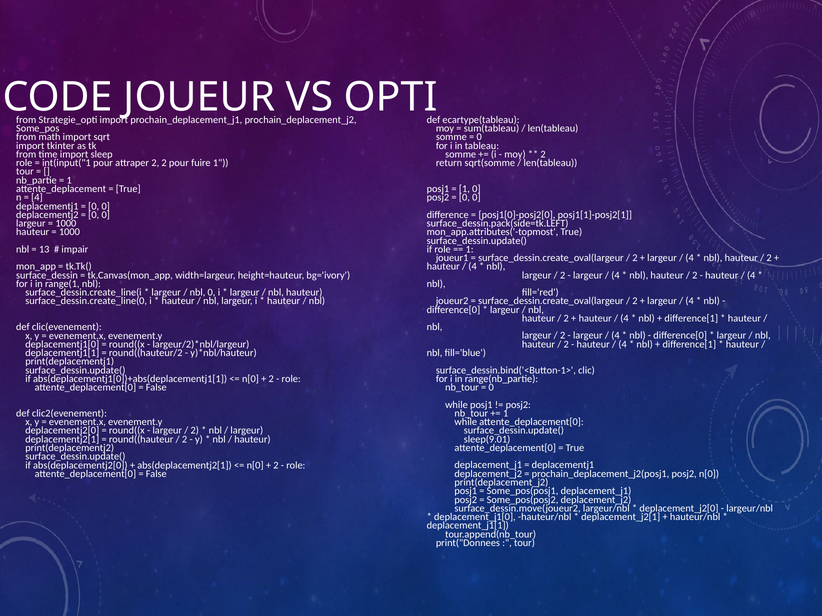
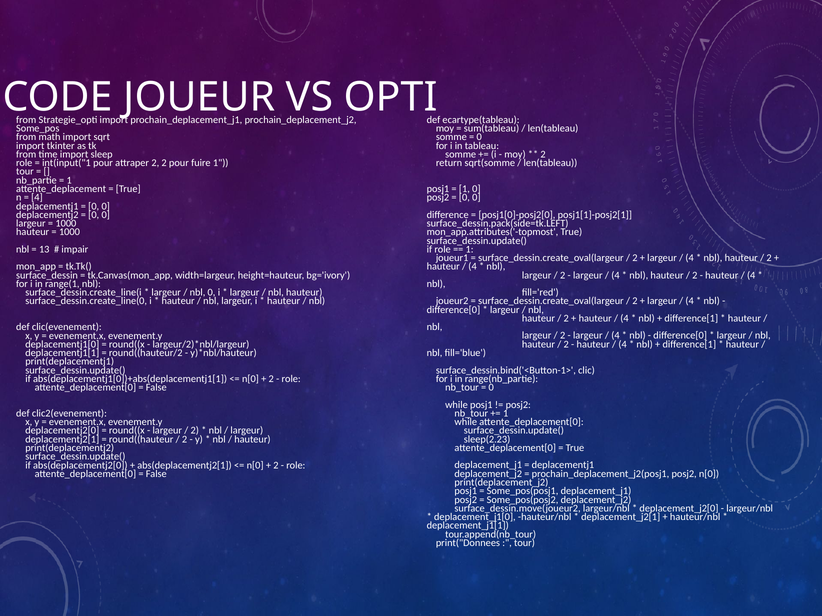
sleep(9.01: sleep(9.01 -> sleep(2.23
